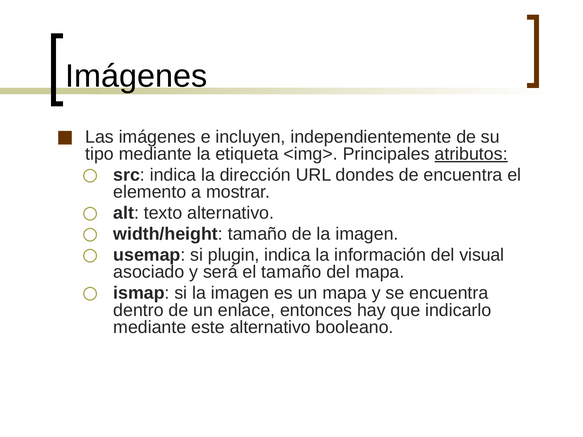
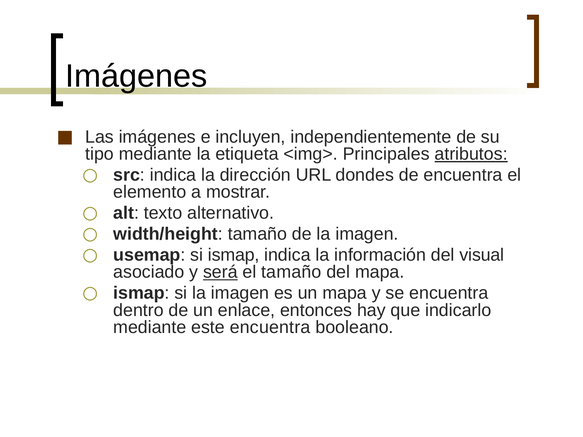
si plugin: plugin -> ismap
será underline: none -> present
este alternativo: alternativo -> encuentra
